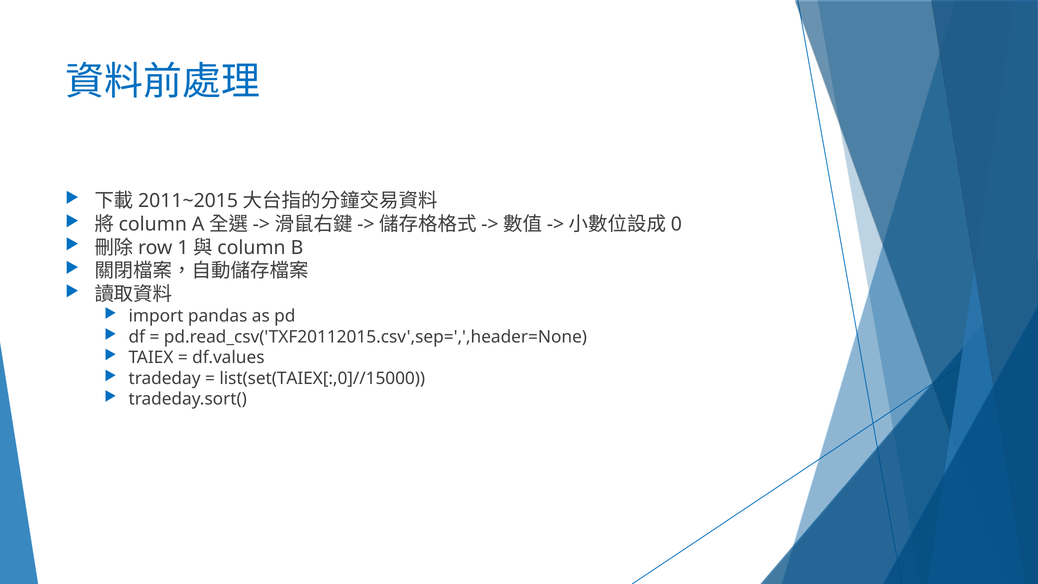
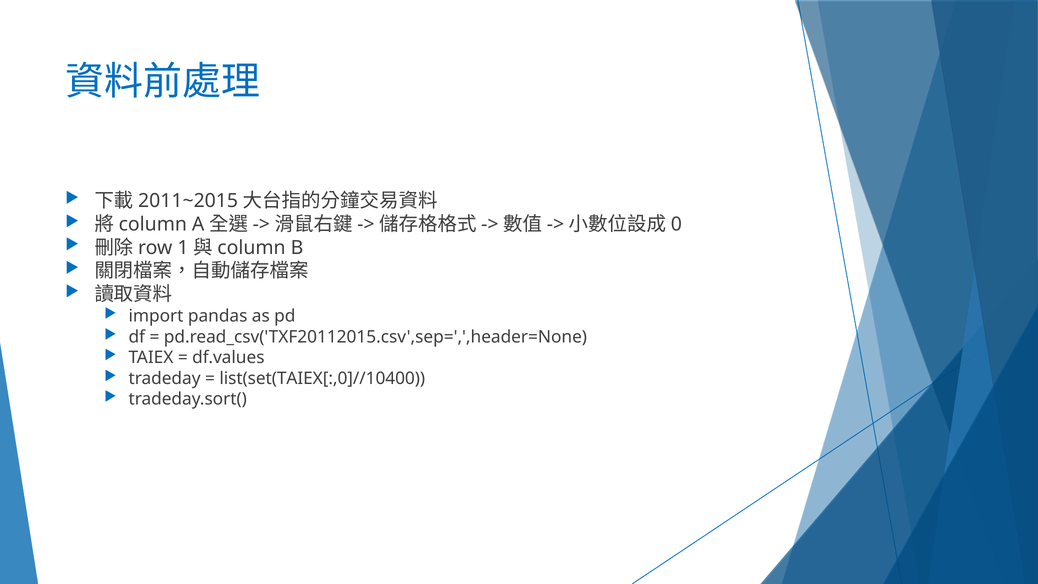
list(set(TAIEX[:,0]//15000: list(set(TAIEX[:,0]//15000 -> list(set(TAIEX[:,0]//10400
